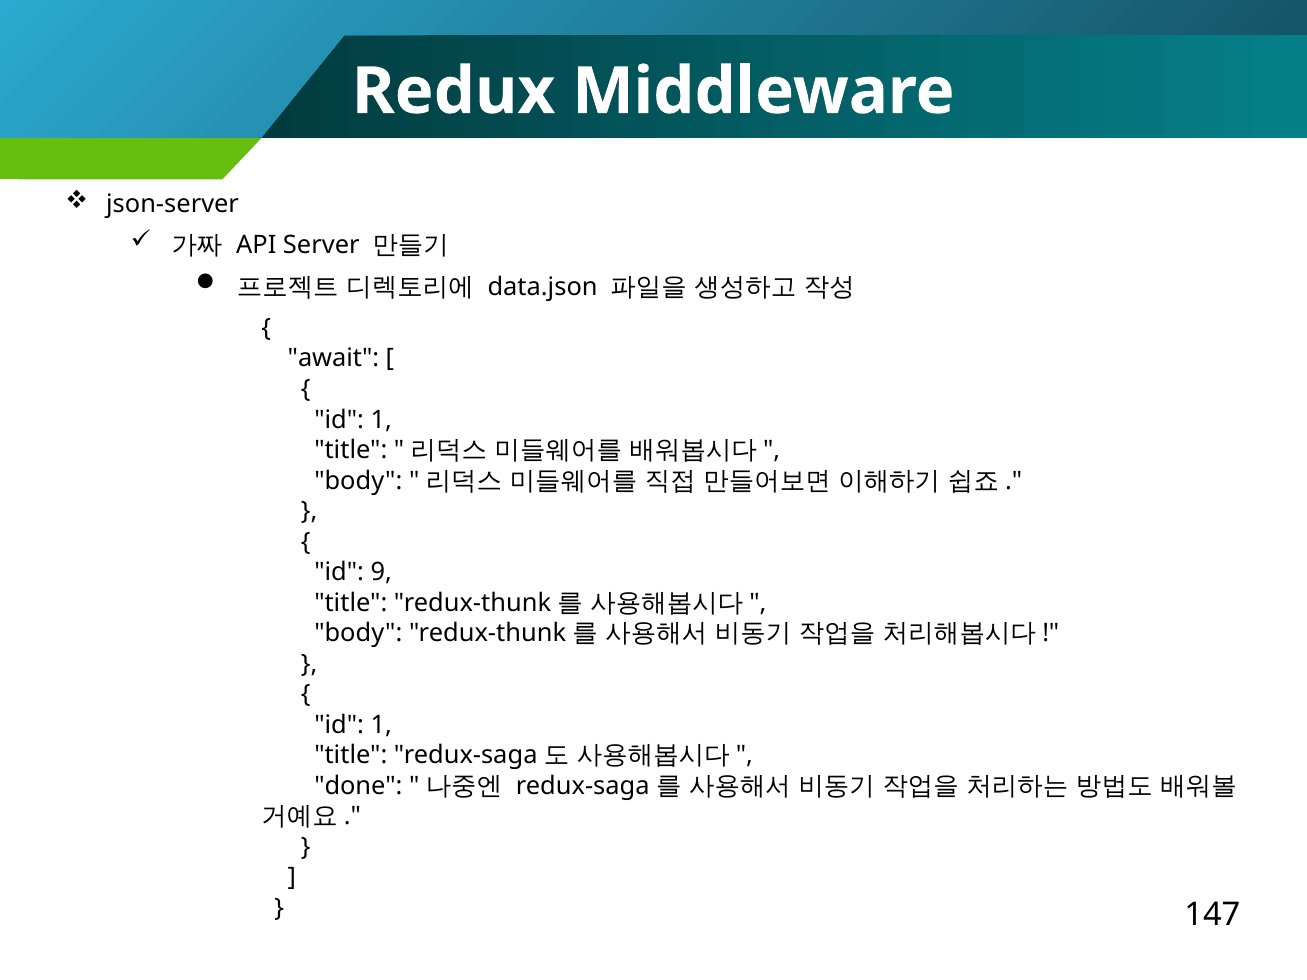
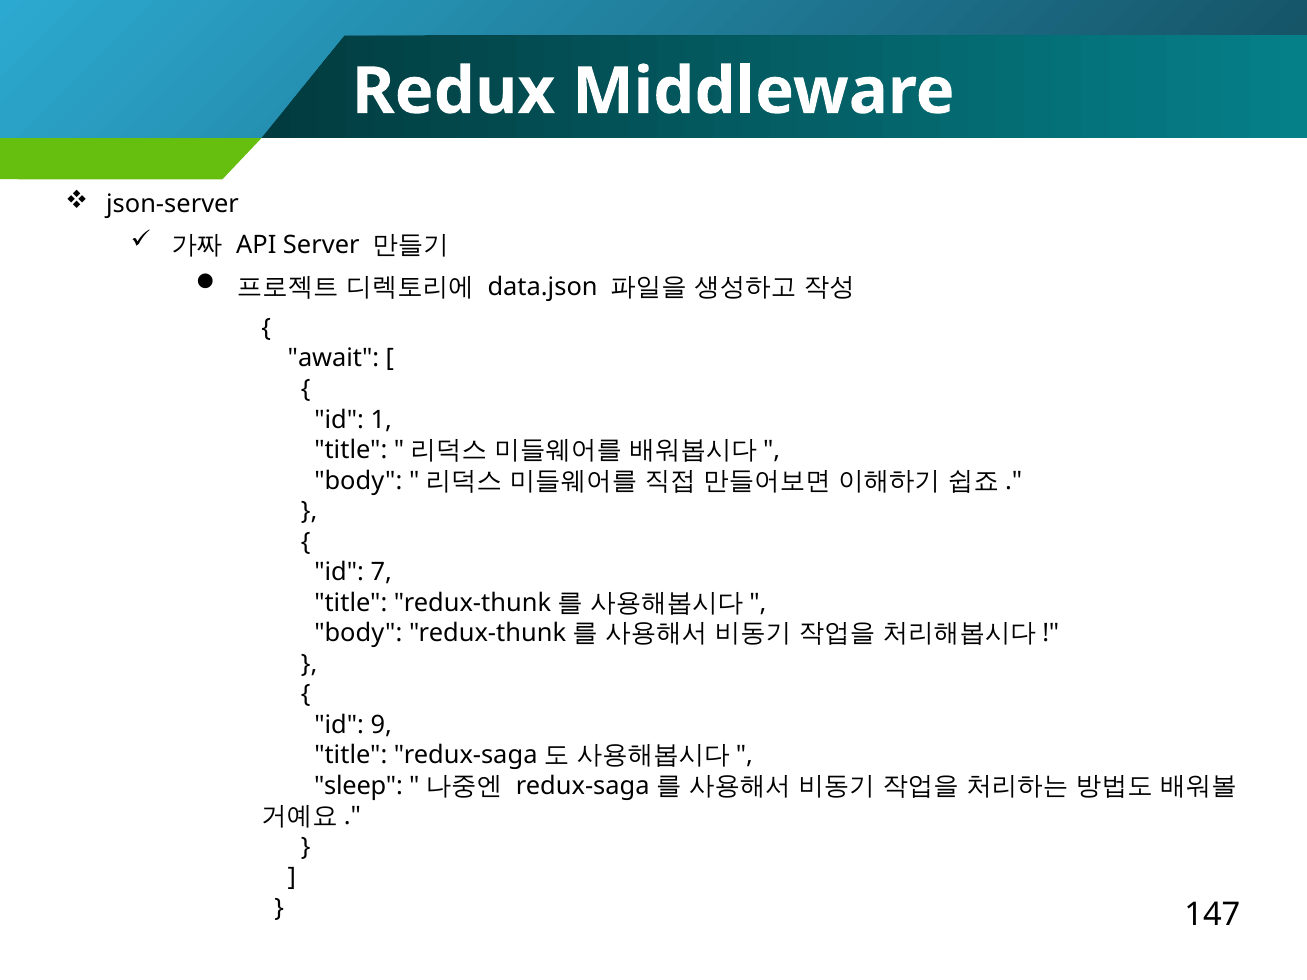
9: 9 -> 7
1 at (381, 725): 1 -> 9
done: done -> sleep
